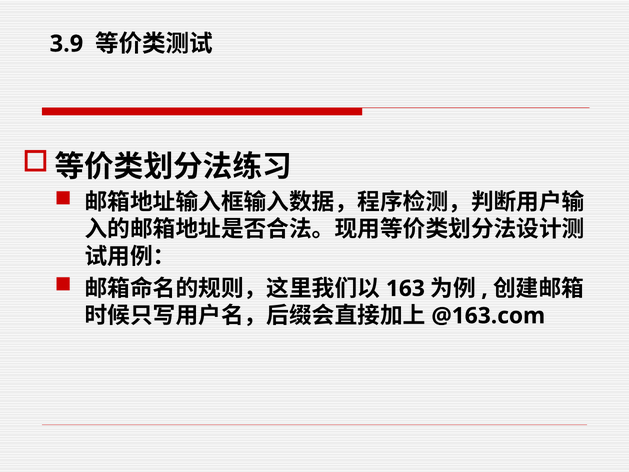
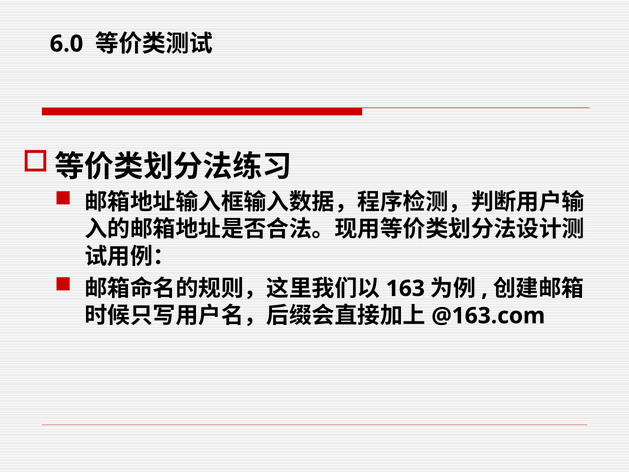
3.9: 3.9 -> 6.0
